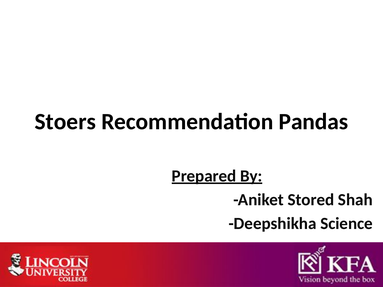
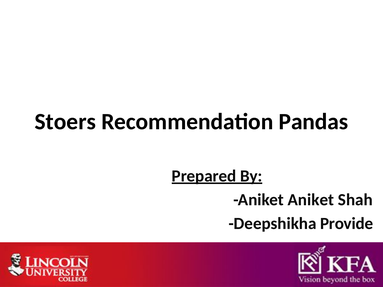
Aniket Stored: Stored -> Aniket
Science: Science -> Provide
